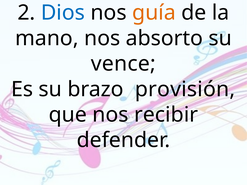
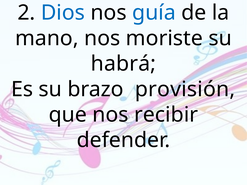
guía colour: orange -> blue
absorto: absorto -> moriste
vence: vence -> habrá
